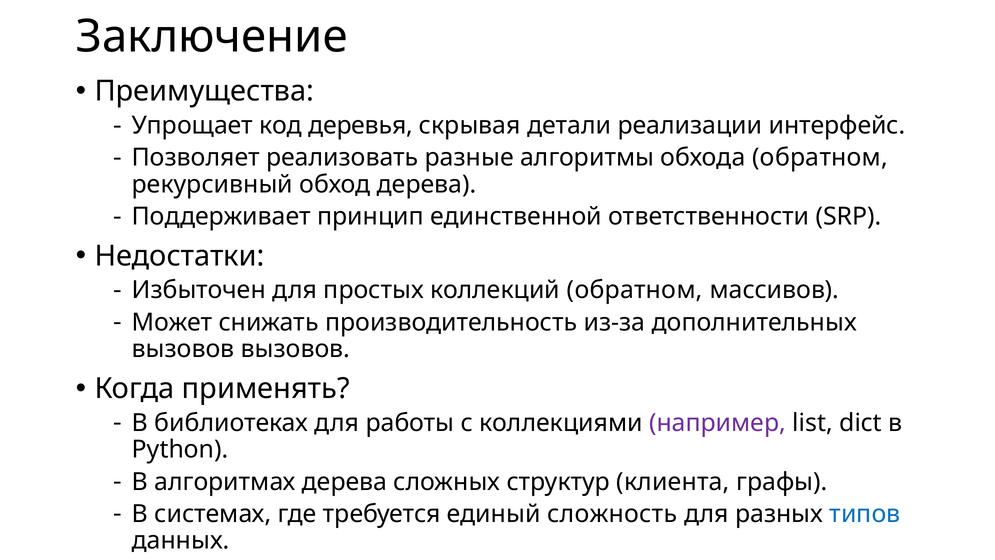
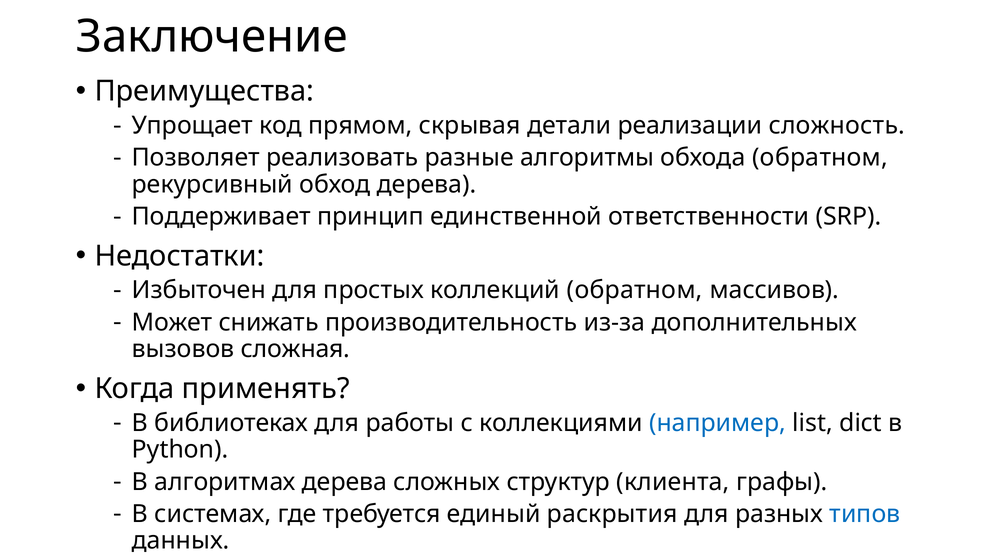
деревья: деревья -> прямом
интерфейс: интерфейс -> сложность
вызовов вызовов: вызовов -> сложная
например colour: purple -> blue
сложность: сложность -> раскрытия
